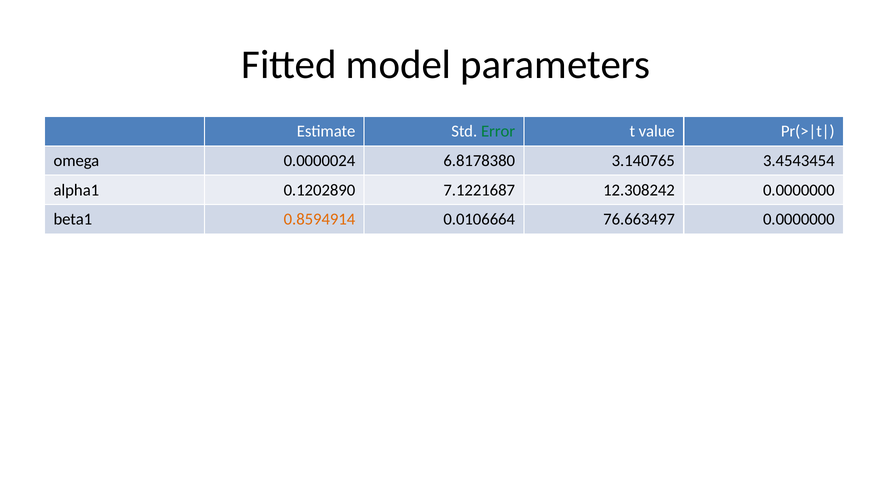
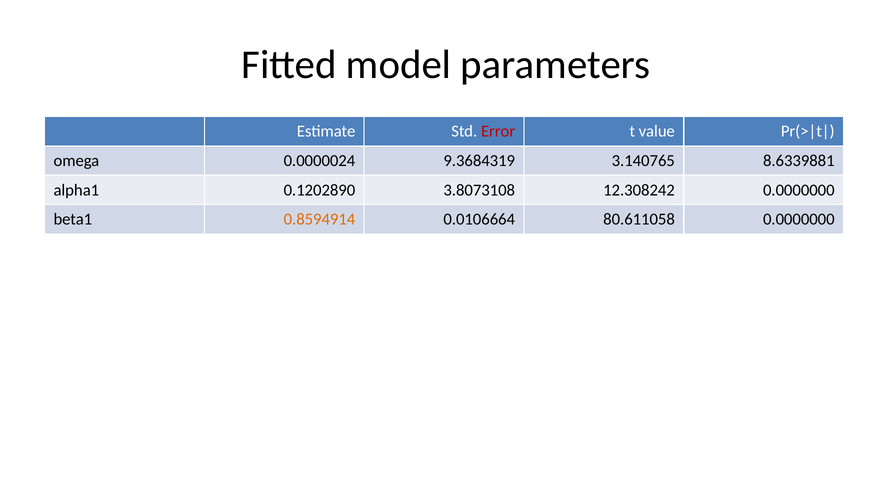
Error colour: green -> red
6.8178380: 6.8178380 -> 9.3684319
3.4543454: 3.4543454 -> 8.6339881
7.1221687: 7.1221687 -> 3.8073108
76.663497: 76.663497 -> 80.611058
